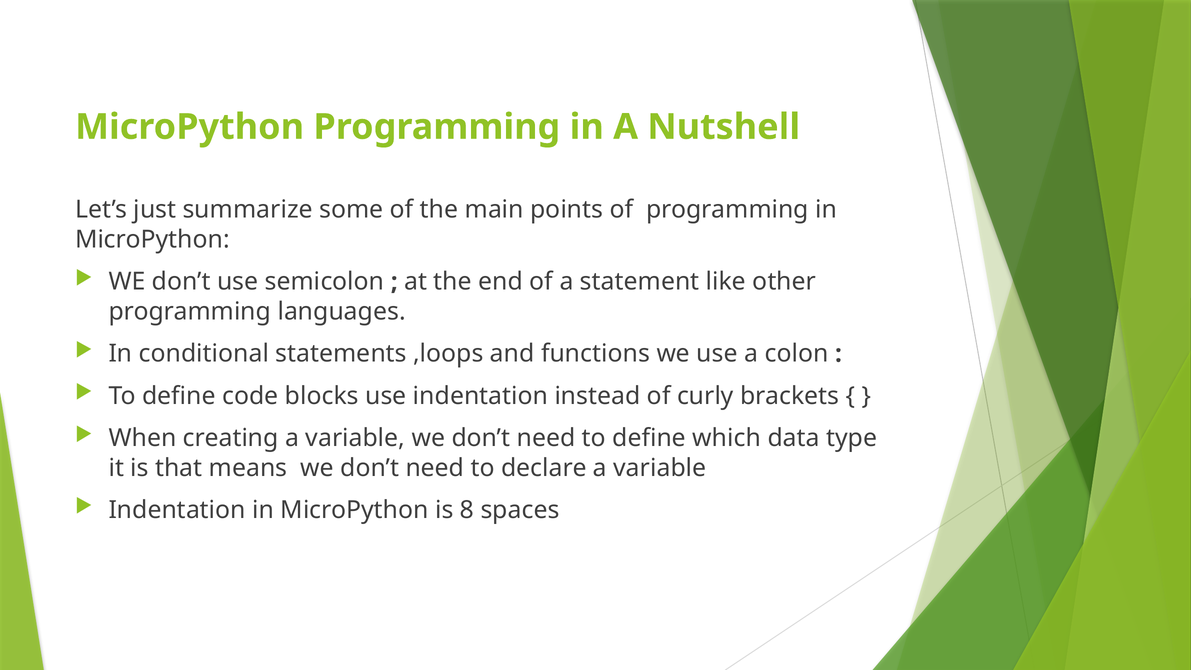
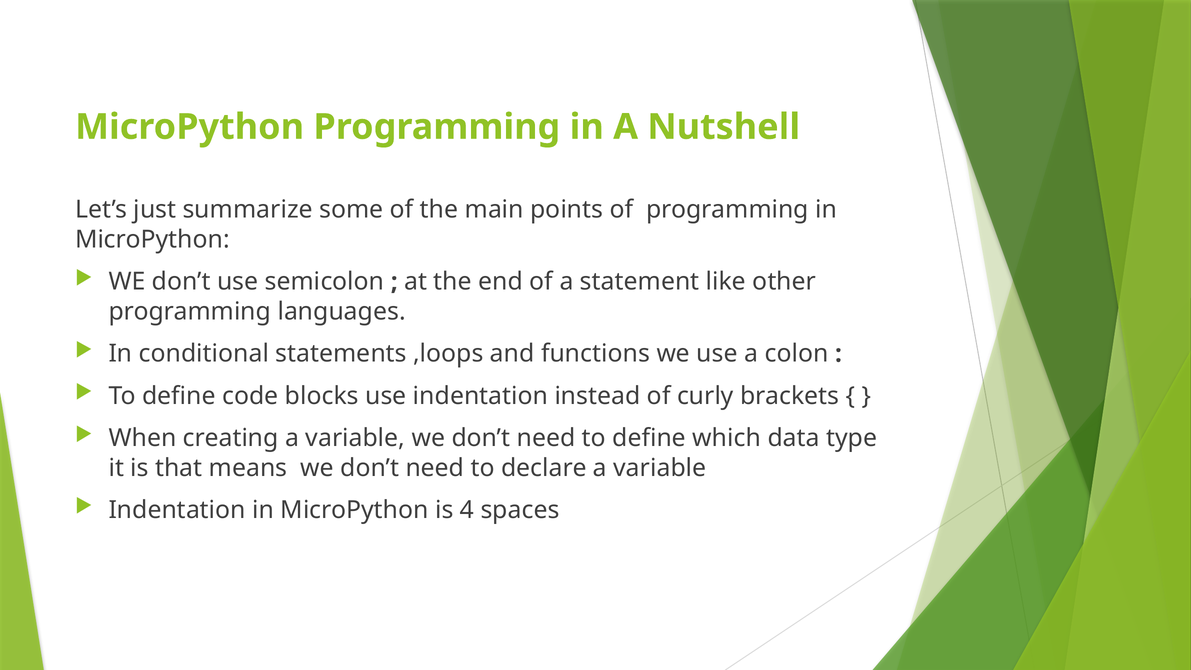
8: 8 -> 4
